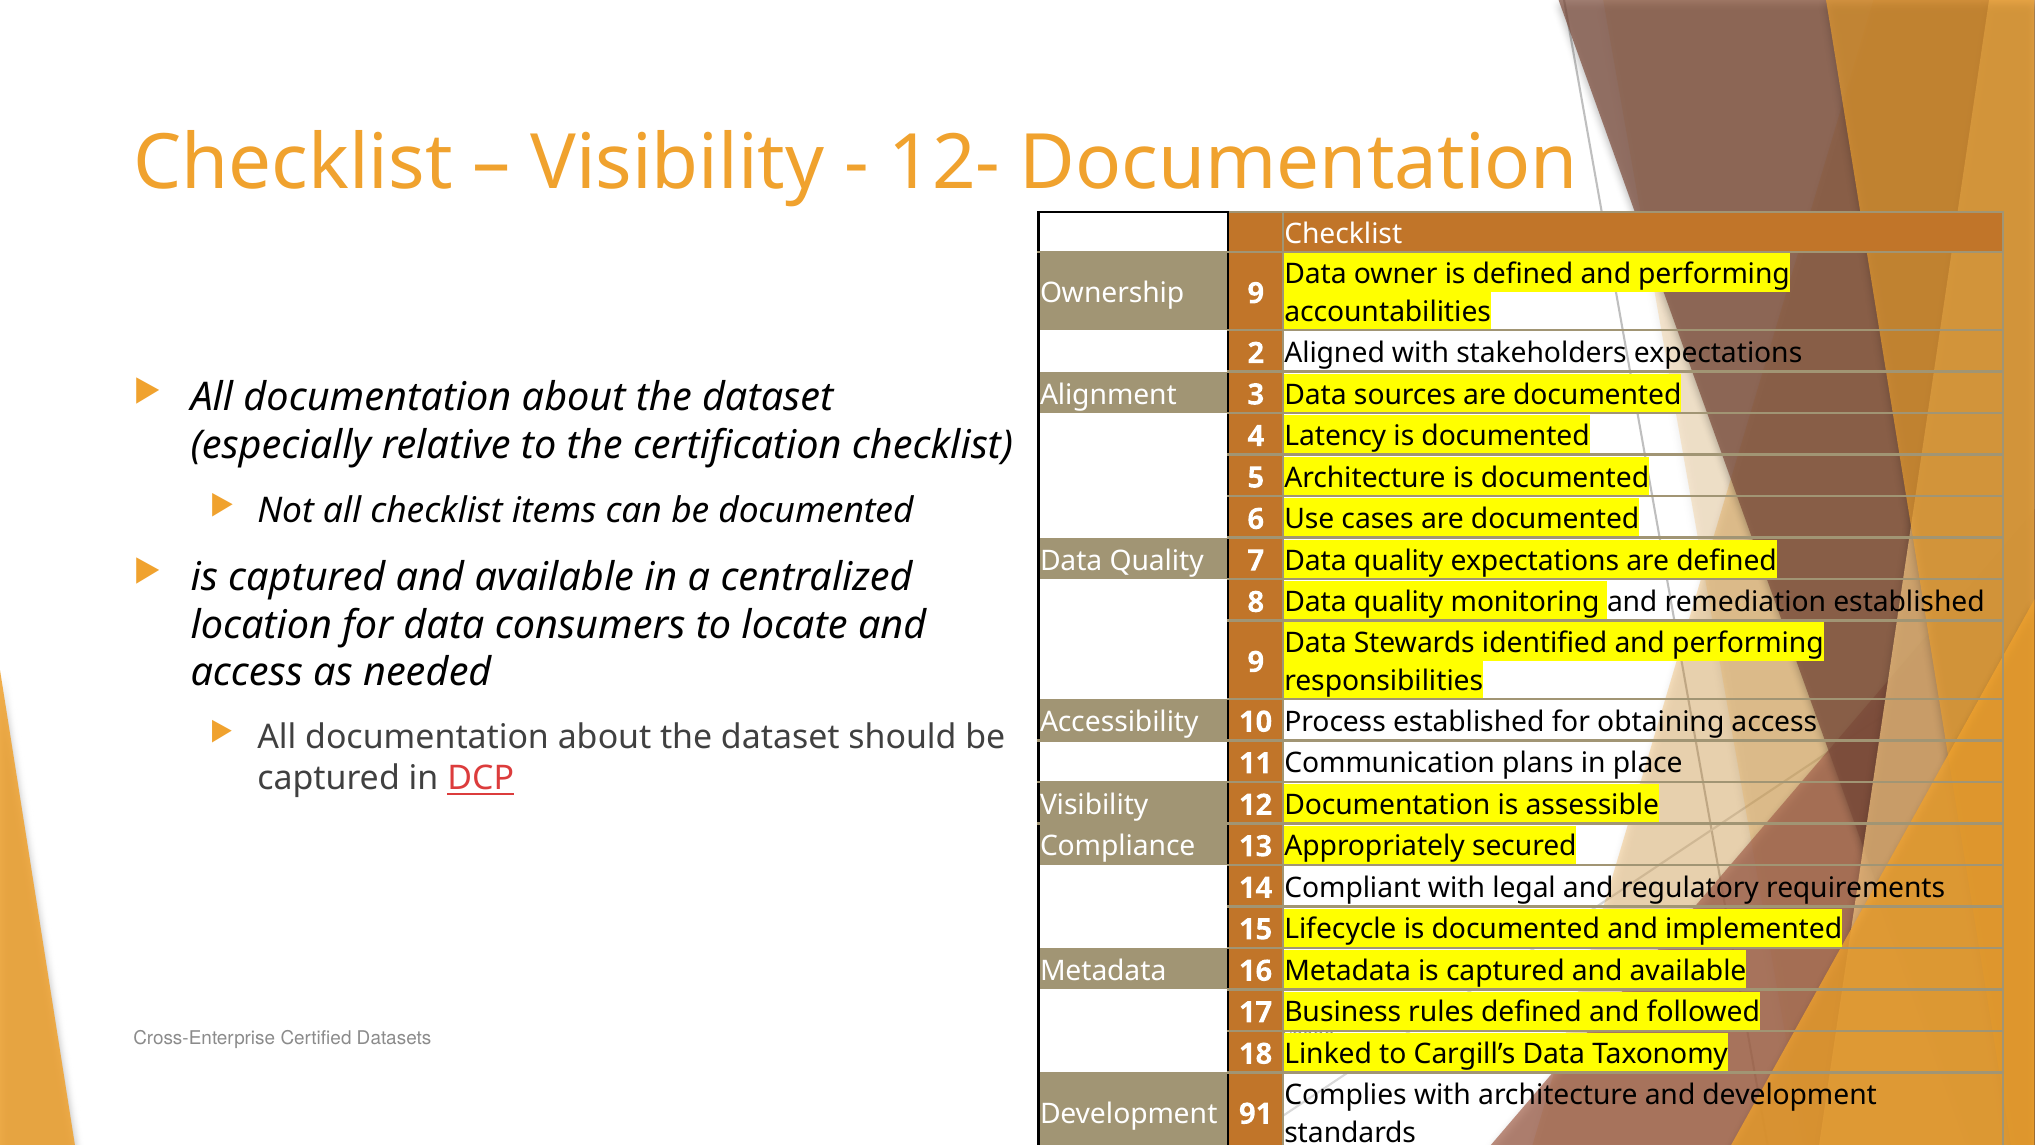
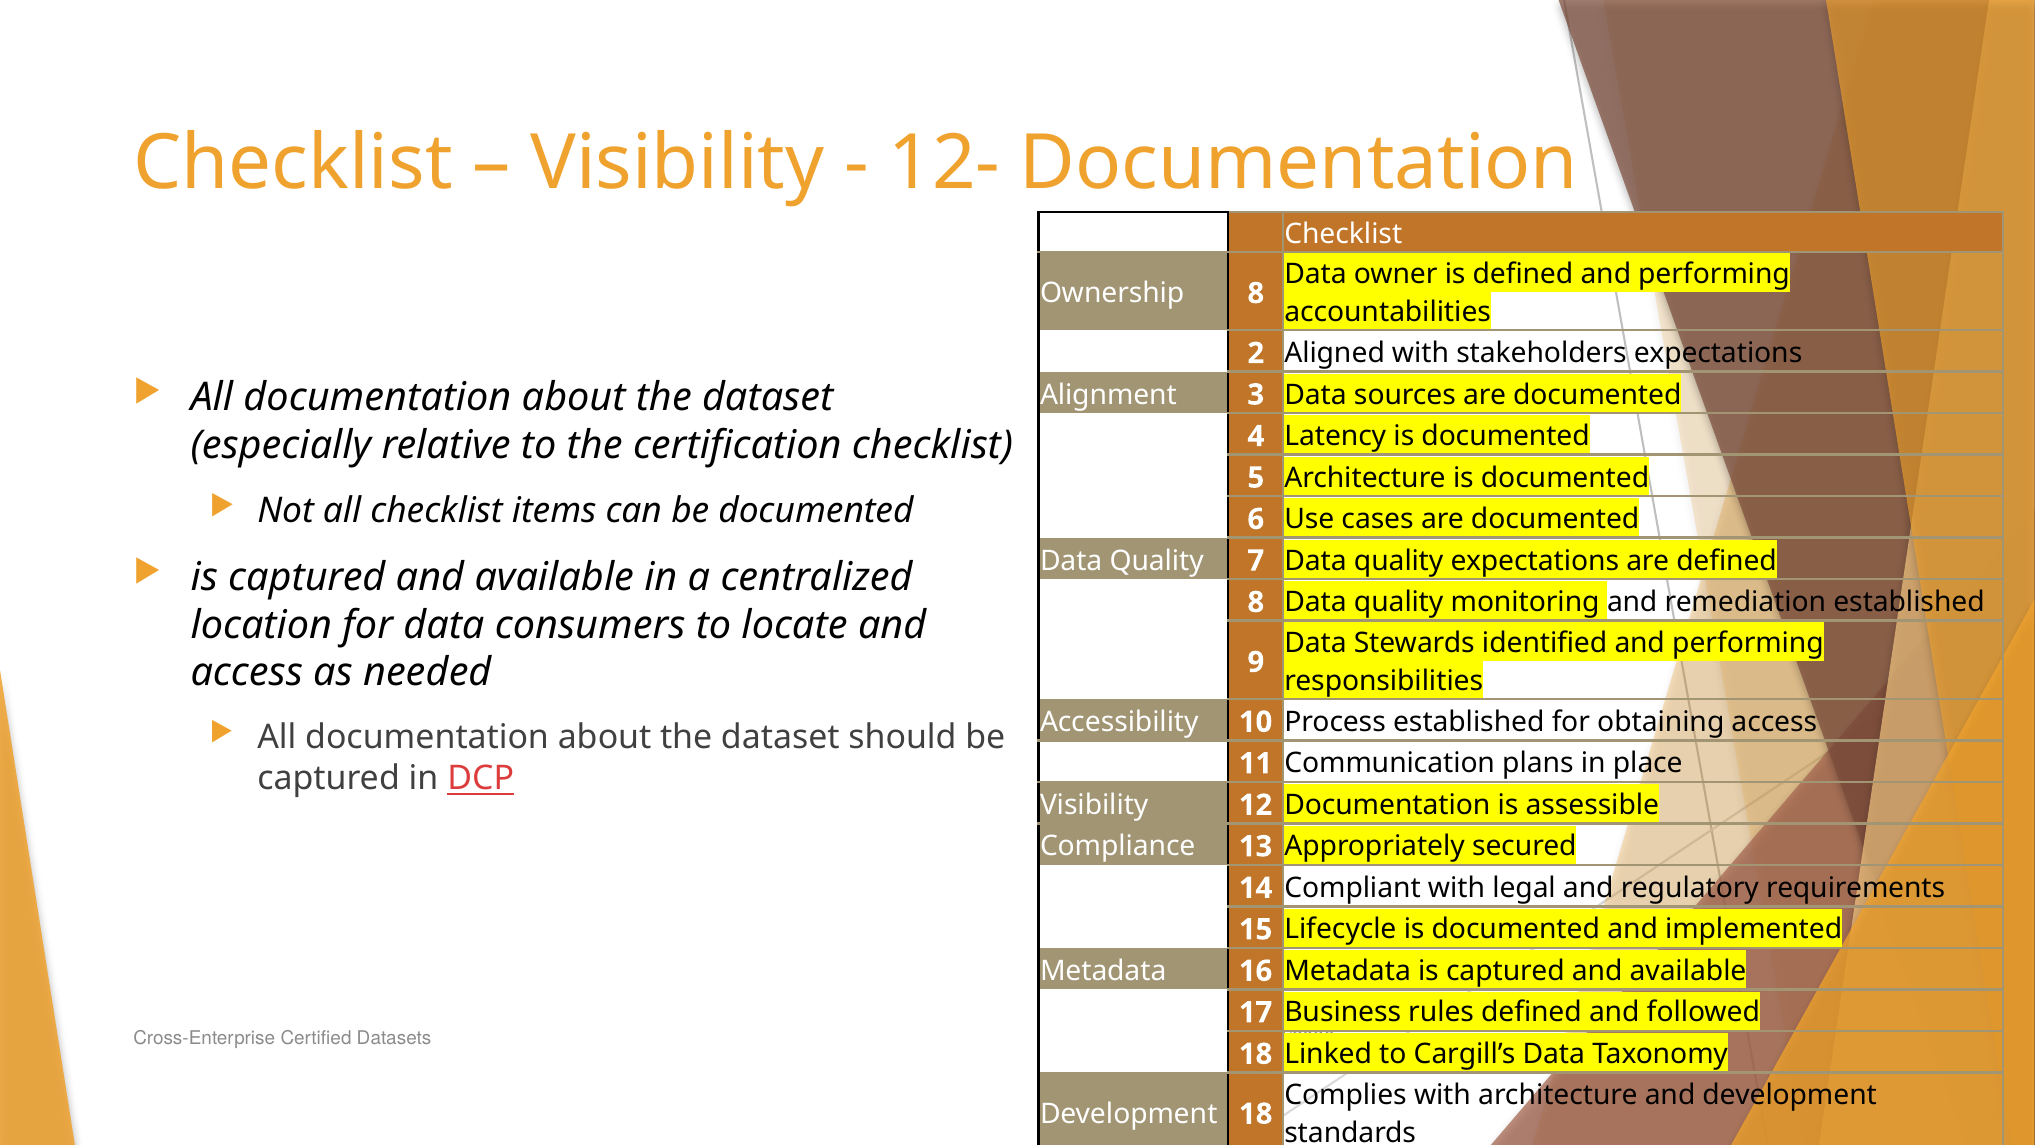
Ownership 9: 9 -> 8
Development 91: 91 -> 18
